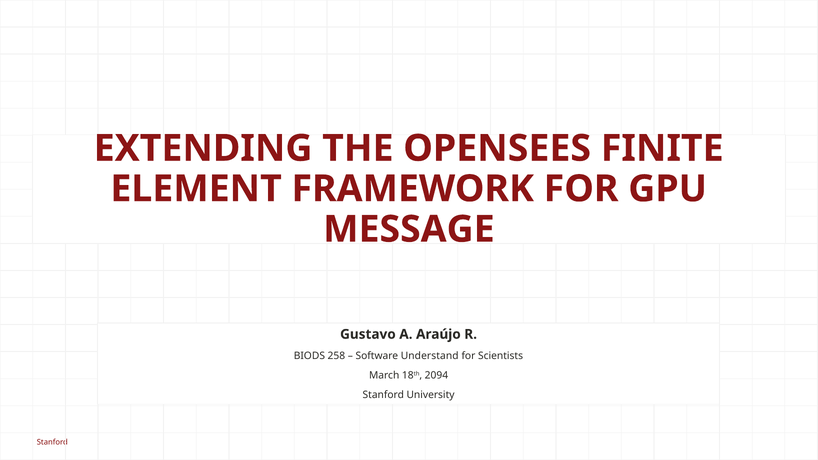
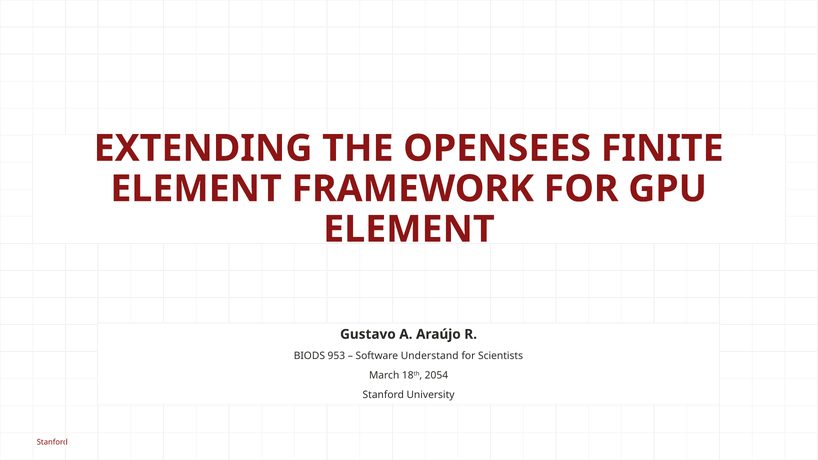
MESSAGE at (409, 229): MESSAGE -> ELEMENT
258: 258 -> 953
2094: 2094 -> 2054
